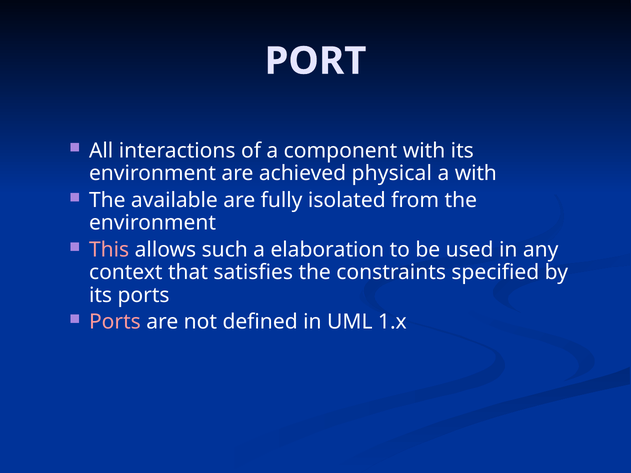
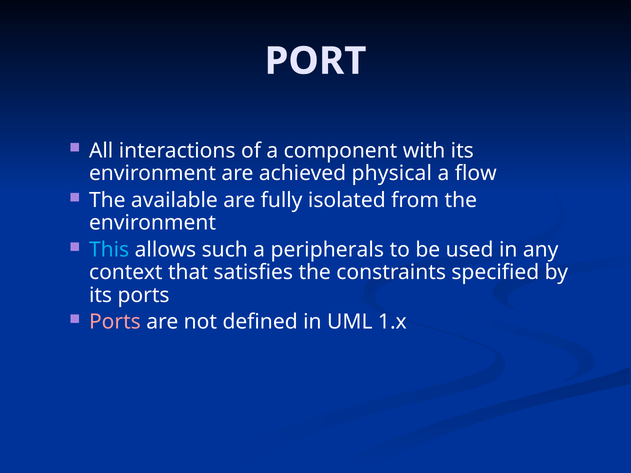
a with: with -> flow
This colour: pink -> light blue
elaboration: elaboration -> peripherals
